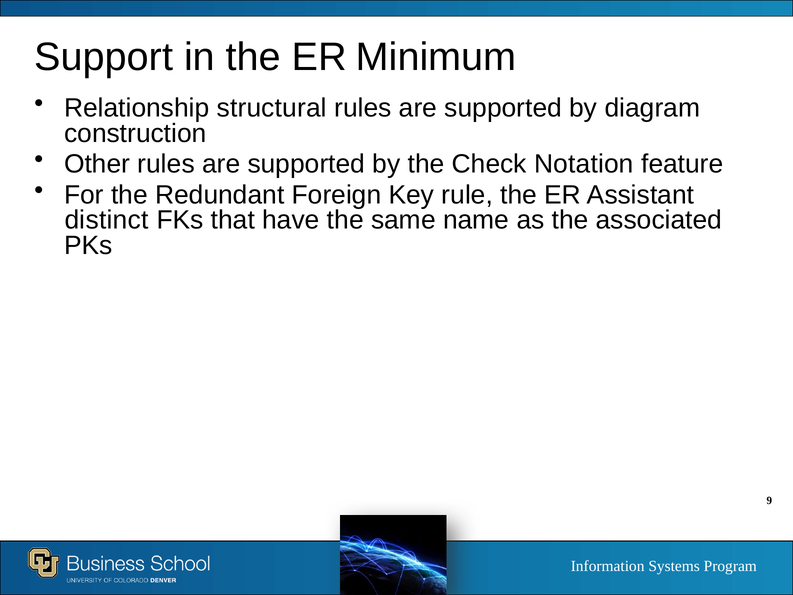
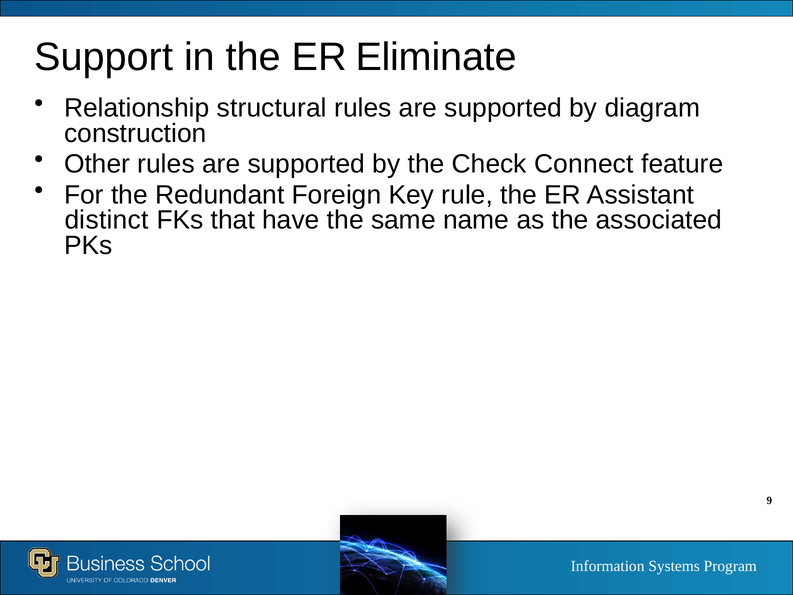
Minimum: Minimum -> Eliminate
Notation: Notation -> Connect
